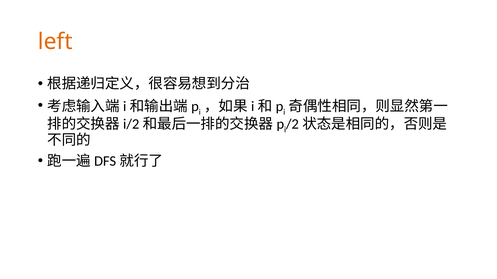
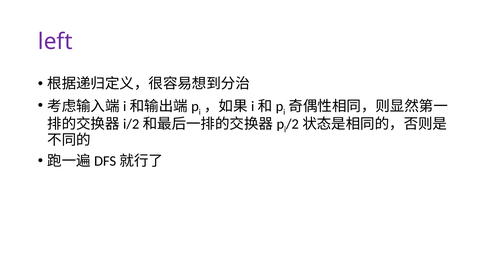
left colour: orange -> purple
